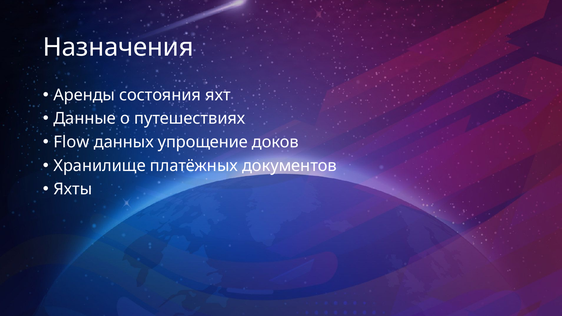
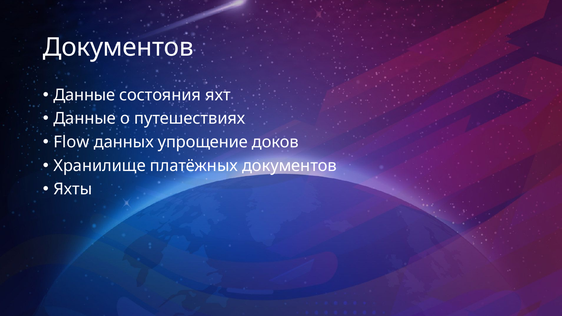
Назначения at (118, 47): Назначения -> Документов
Аренды at (84, 95): Аренды -> Данные
